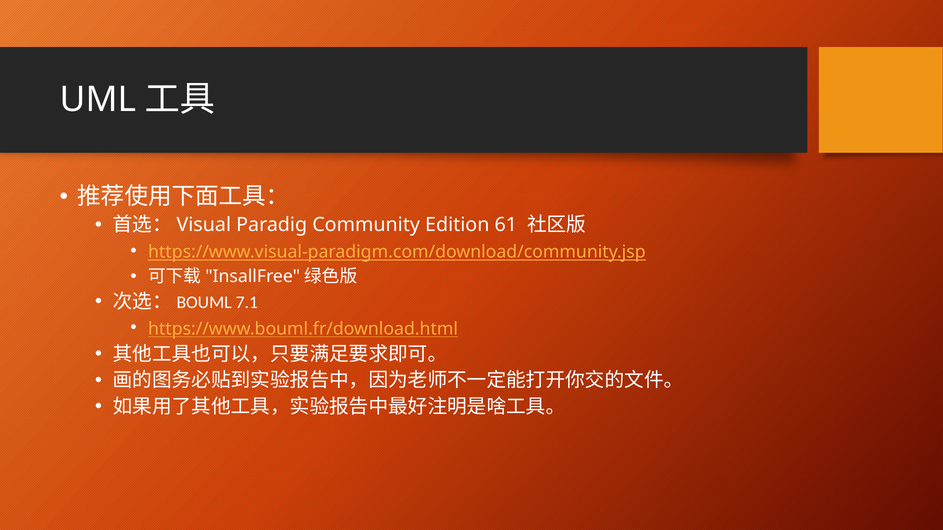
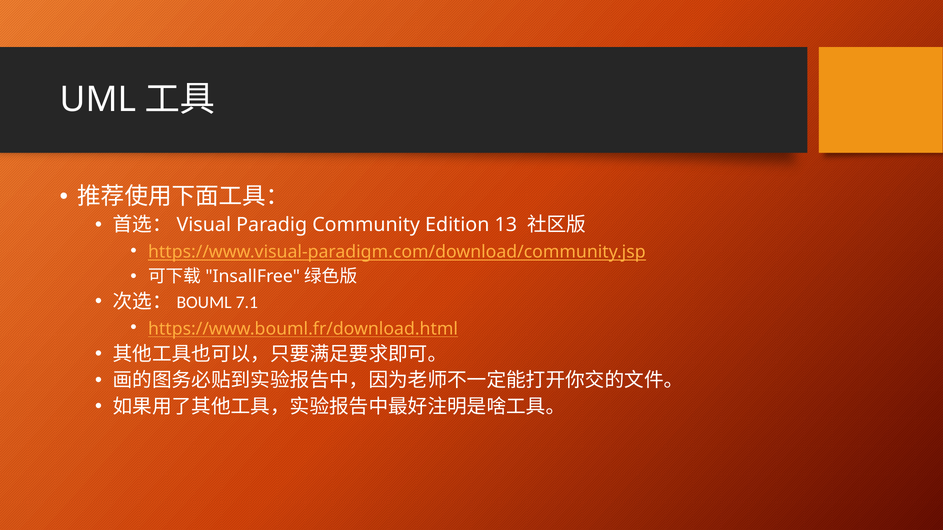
61: 61 -> 13
